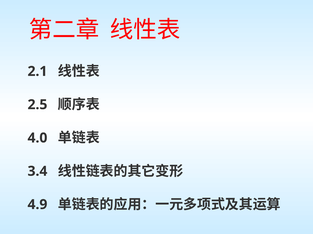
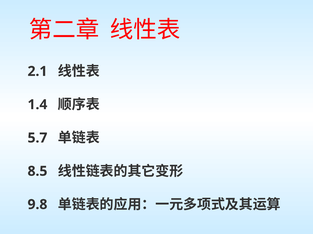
2.5: 2.5 -> 1.4
4.0: 4.0 -> 5.7
3.4: 3.4 -> 8.5
4.9: 4.9 -> 9.8
